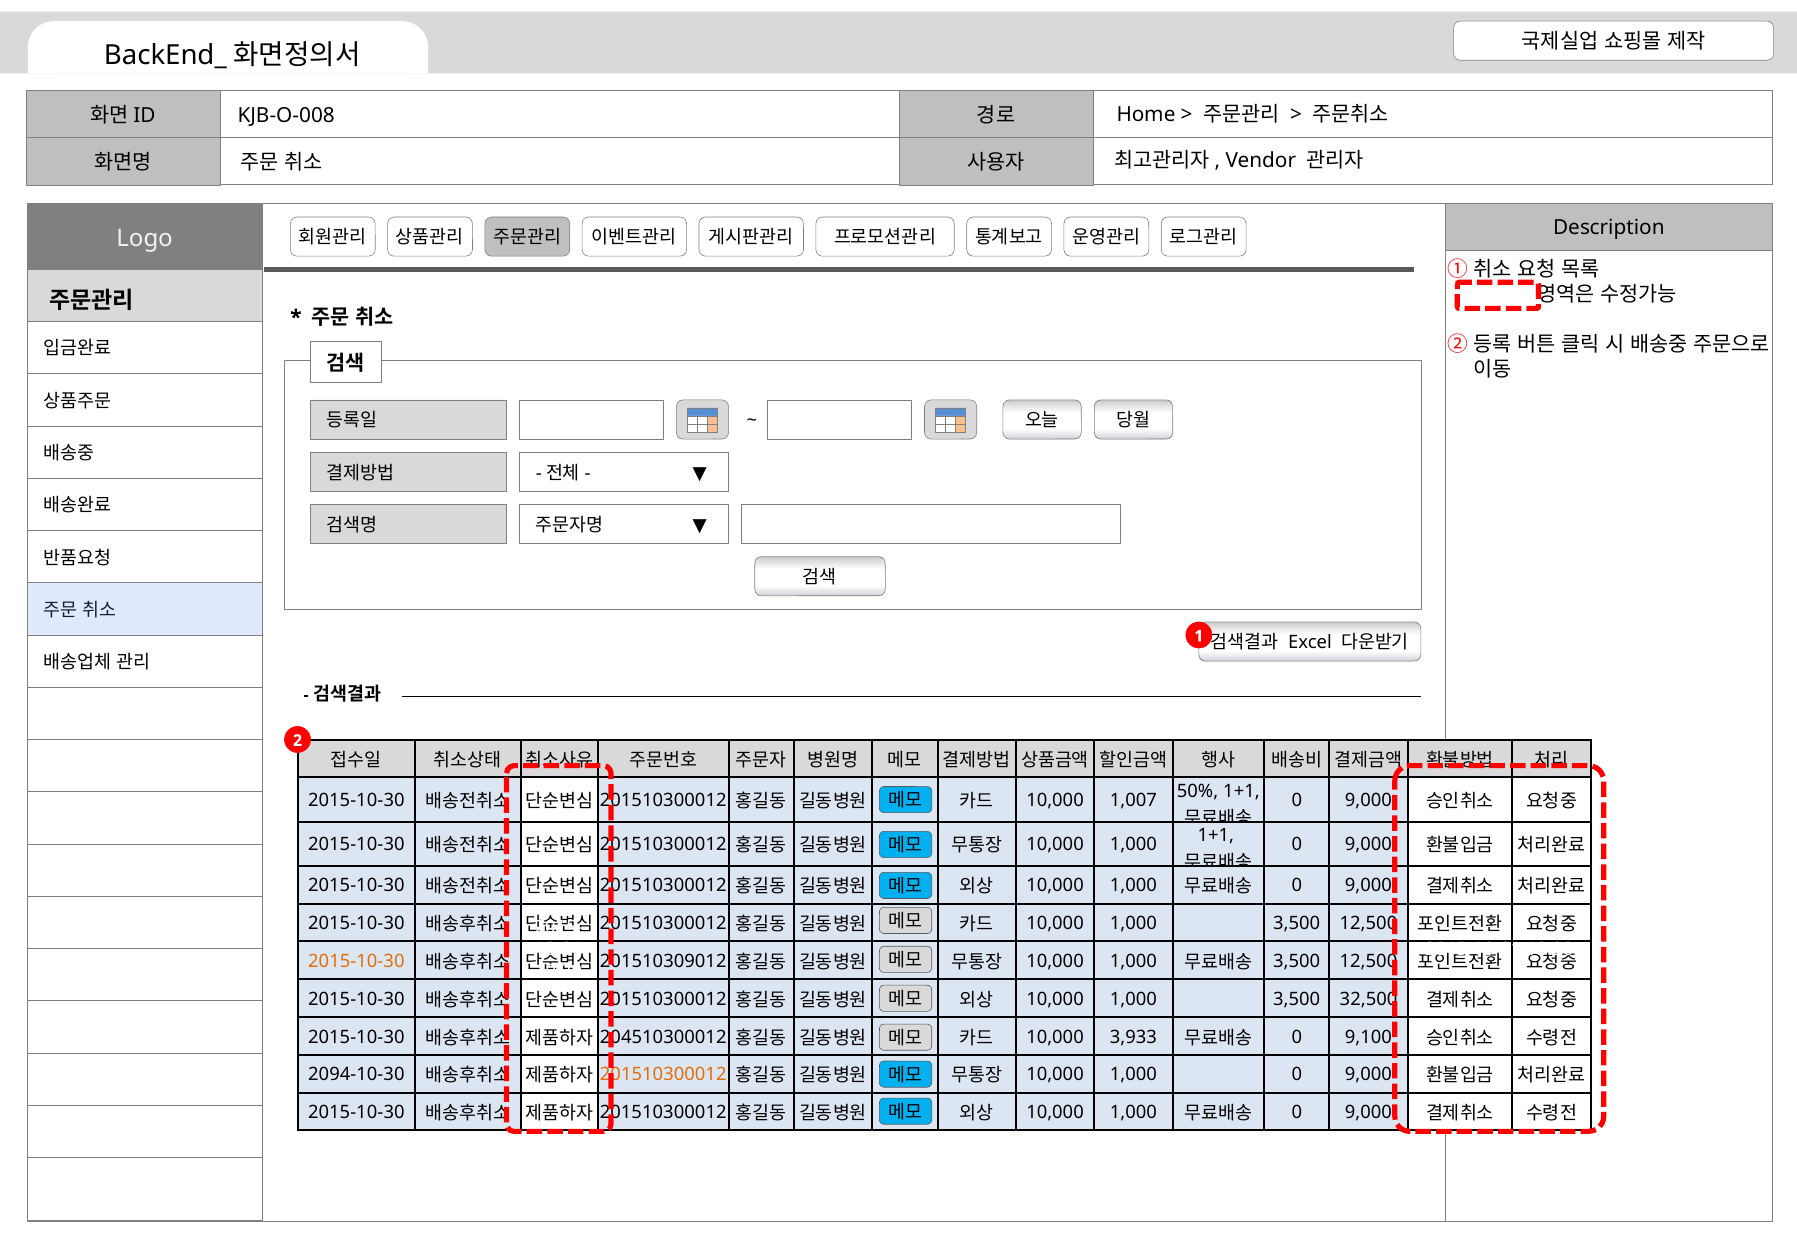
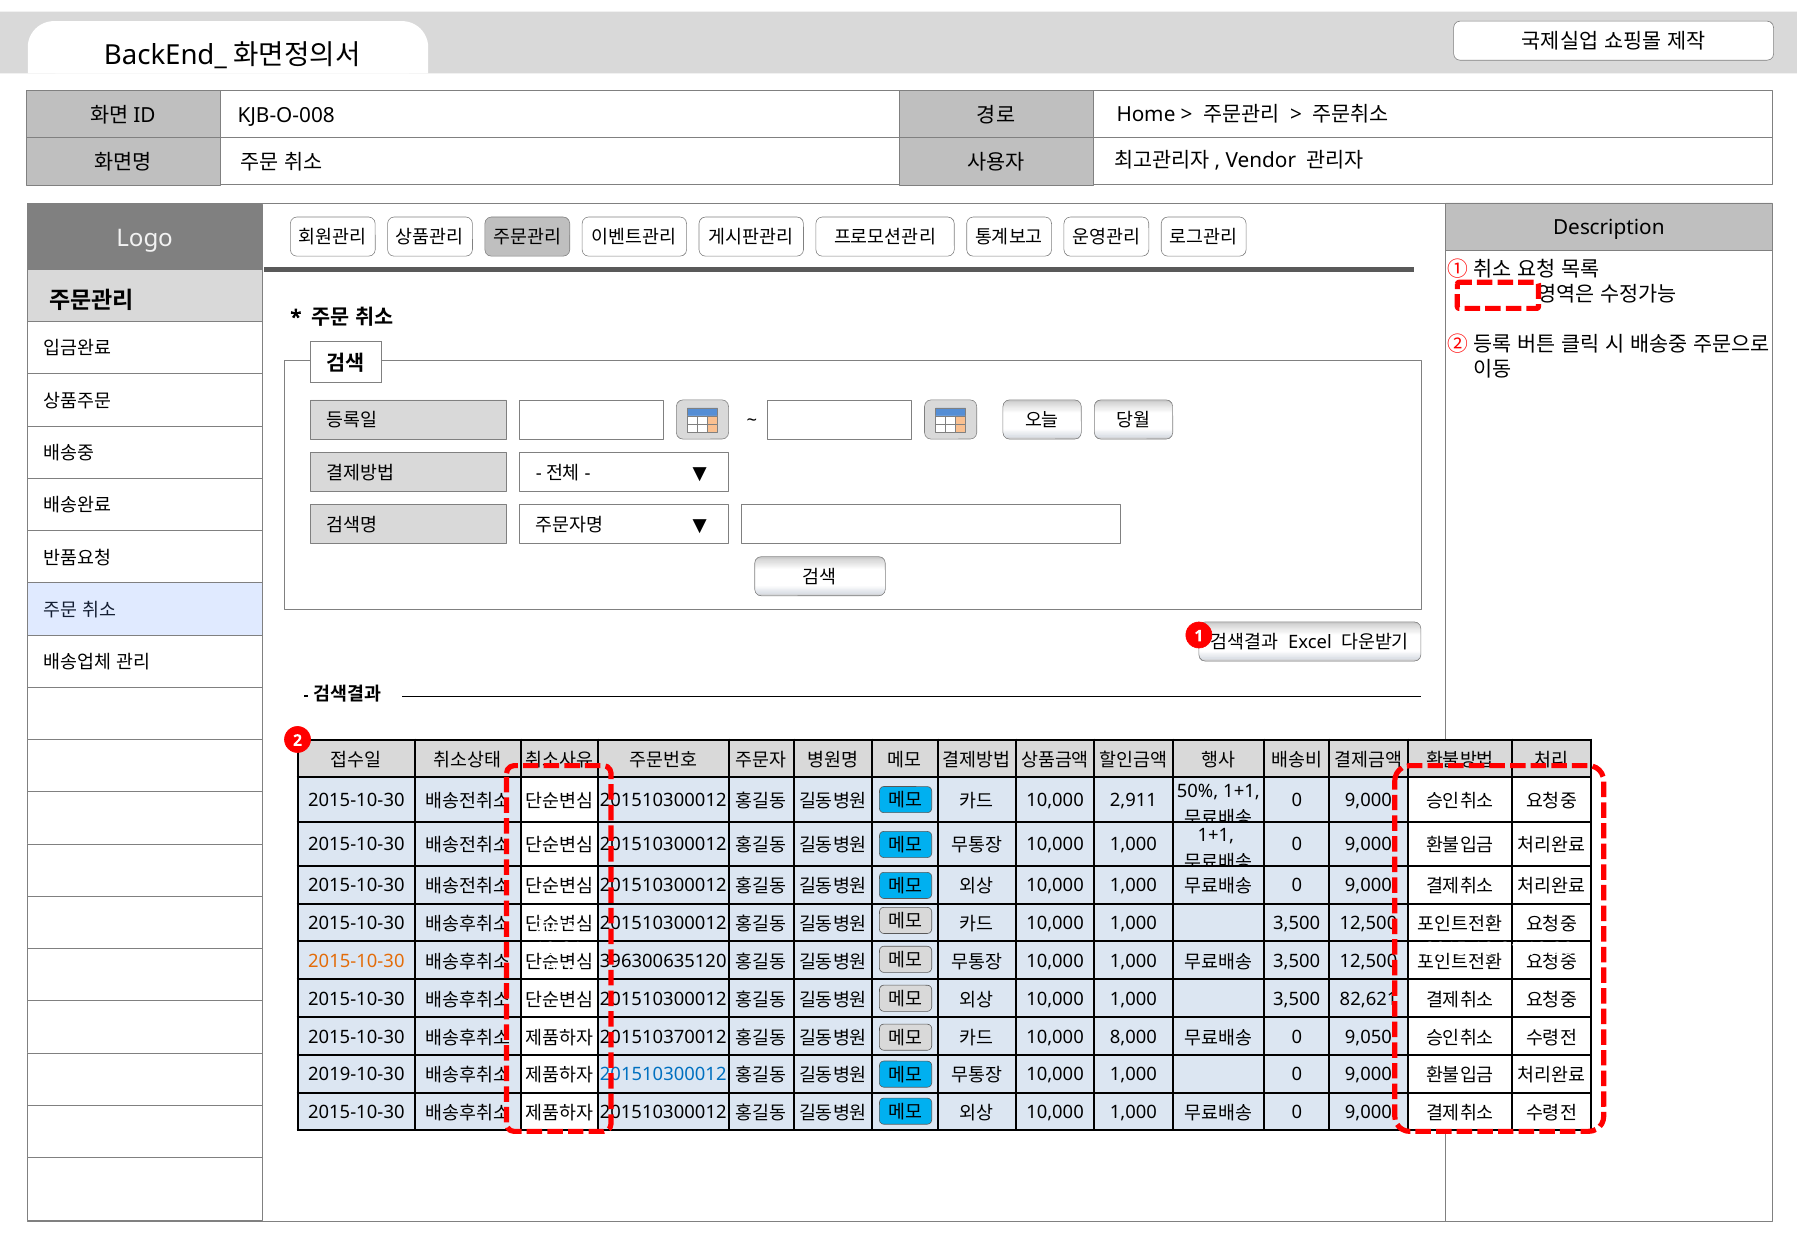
1,007: 1,007 -> 2,911
201510309012: 201510309012 -> 396300635120
32,500: 32,500 -> 82,621
204510300012: 204510300012 -> 201510370012
3,933: 3,933 -> 8,000
9,100: 9,100 -> 9,050
2094-10-30: 2094-10-30 -> 2019-10-30
201510300012 at (663, 1075) colour: orange -> blue
